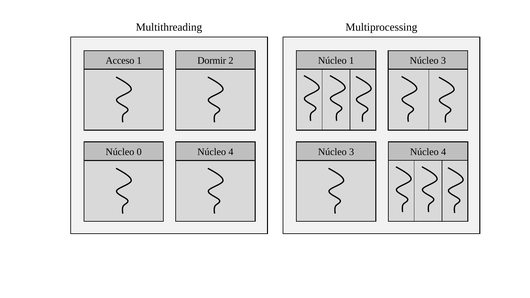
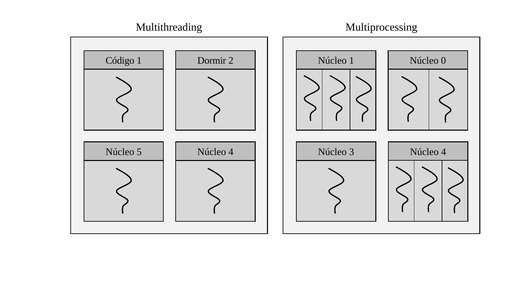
Acceso: Acceso -> Código
1 Núcleo 3: 3 -> 0
0: 0 -> 5
